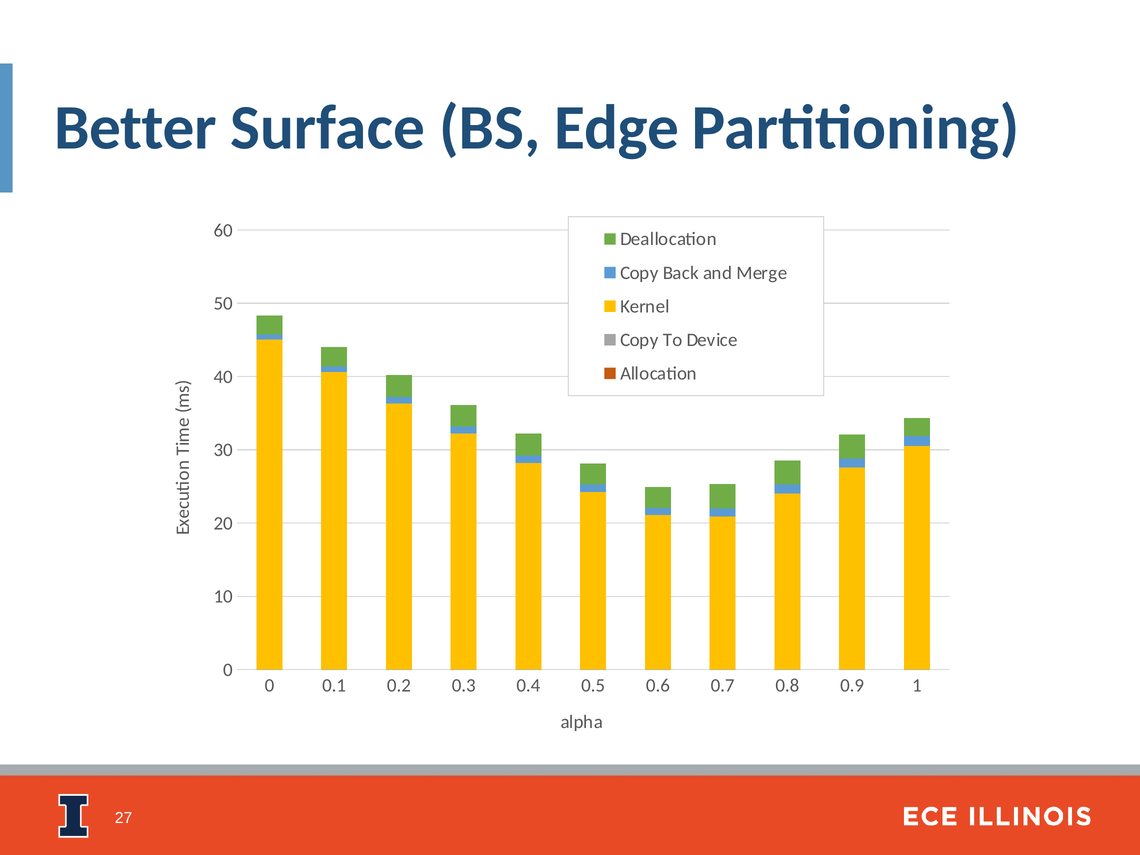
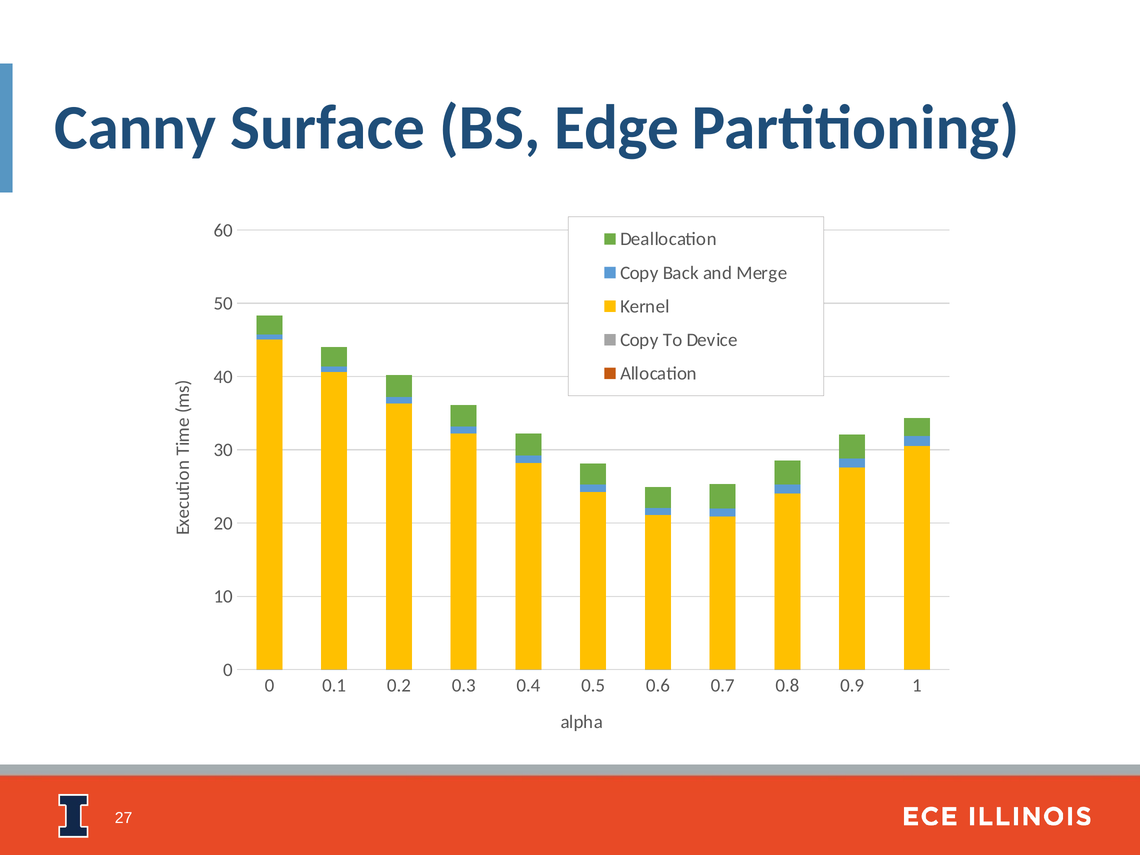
Better: Better -> Canny
